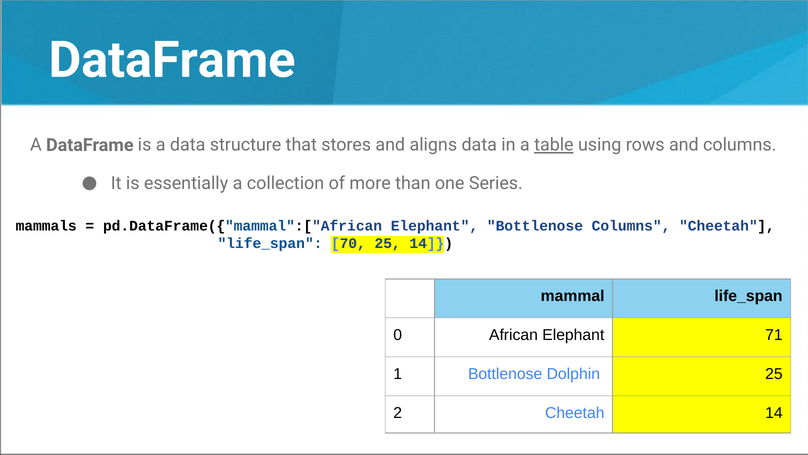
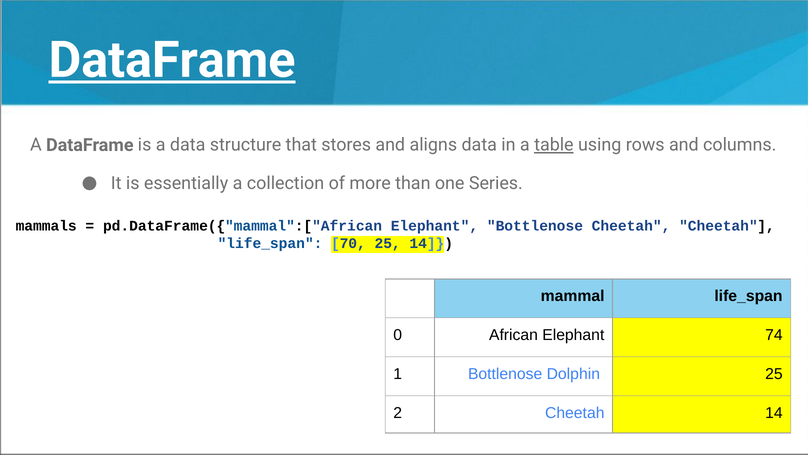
DataFrame at (172, 60) underline: none -> present
Bottlenose Columns: Columns -> Cheetah
71: 71 -> 74
